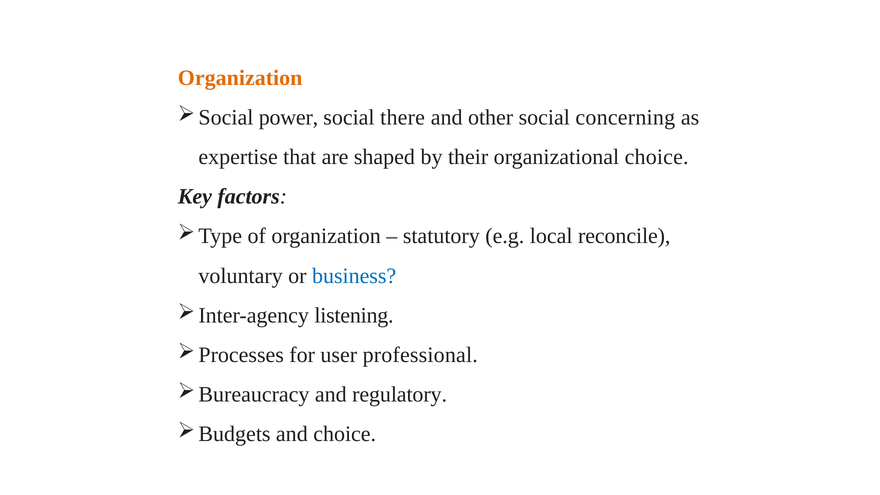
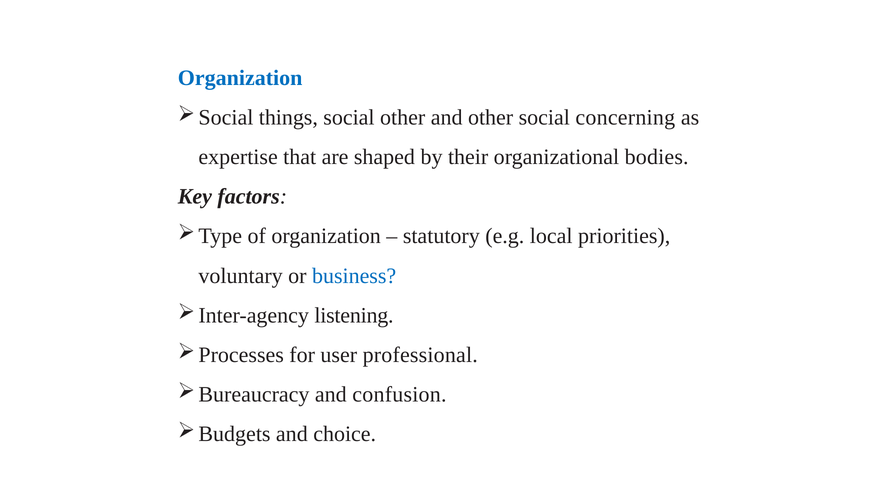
Organization at (240, 78) colour: orange -> blue
power: power -> things
social there: there -> other
organizational choice: choice -> bodies
reconcile: reconcile -> priorities
regulatory: regulatory -> confusion
